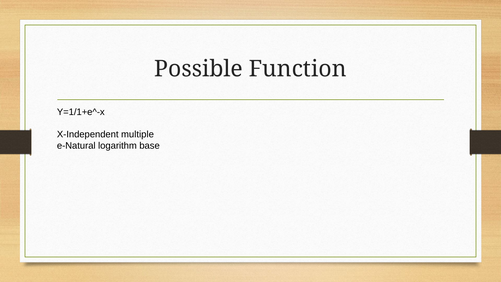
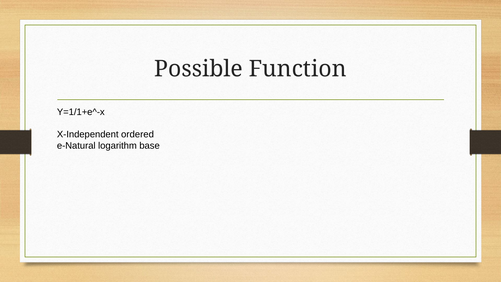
multiple: multiple -> ordered
